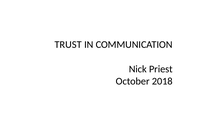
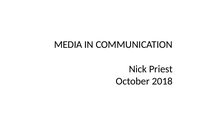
TRUST: TRUST -> MEDIA
